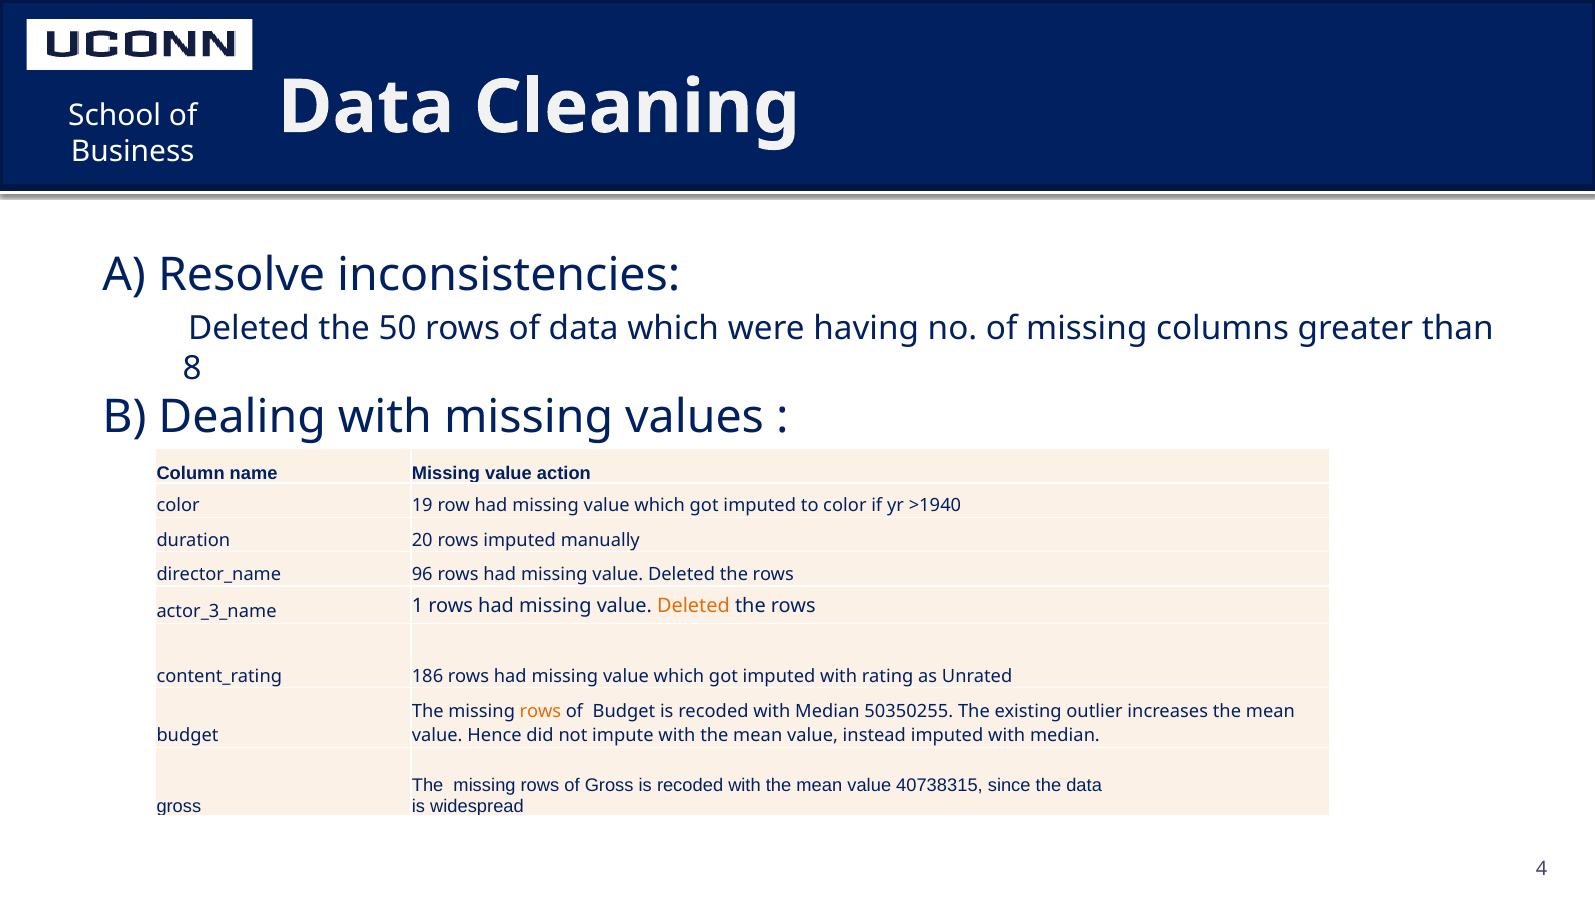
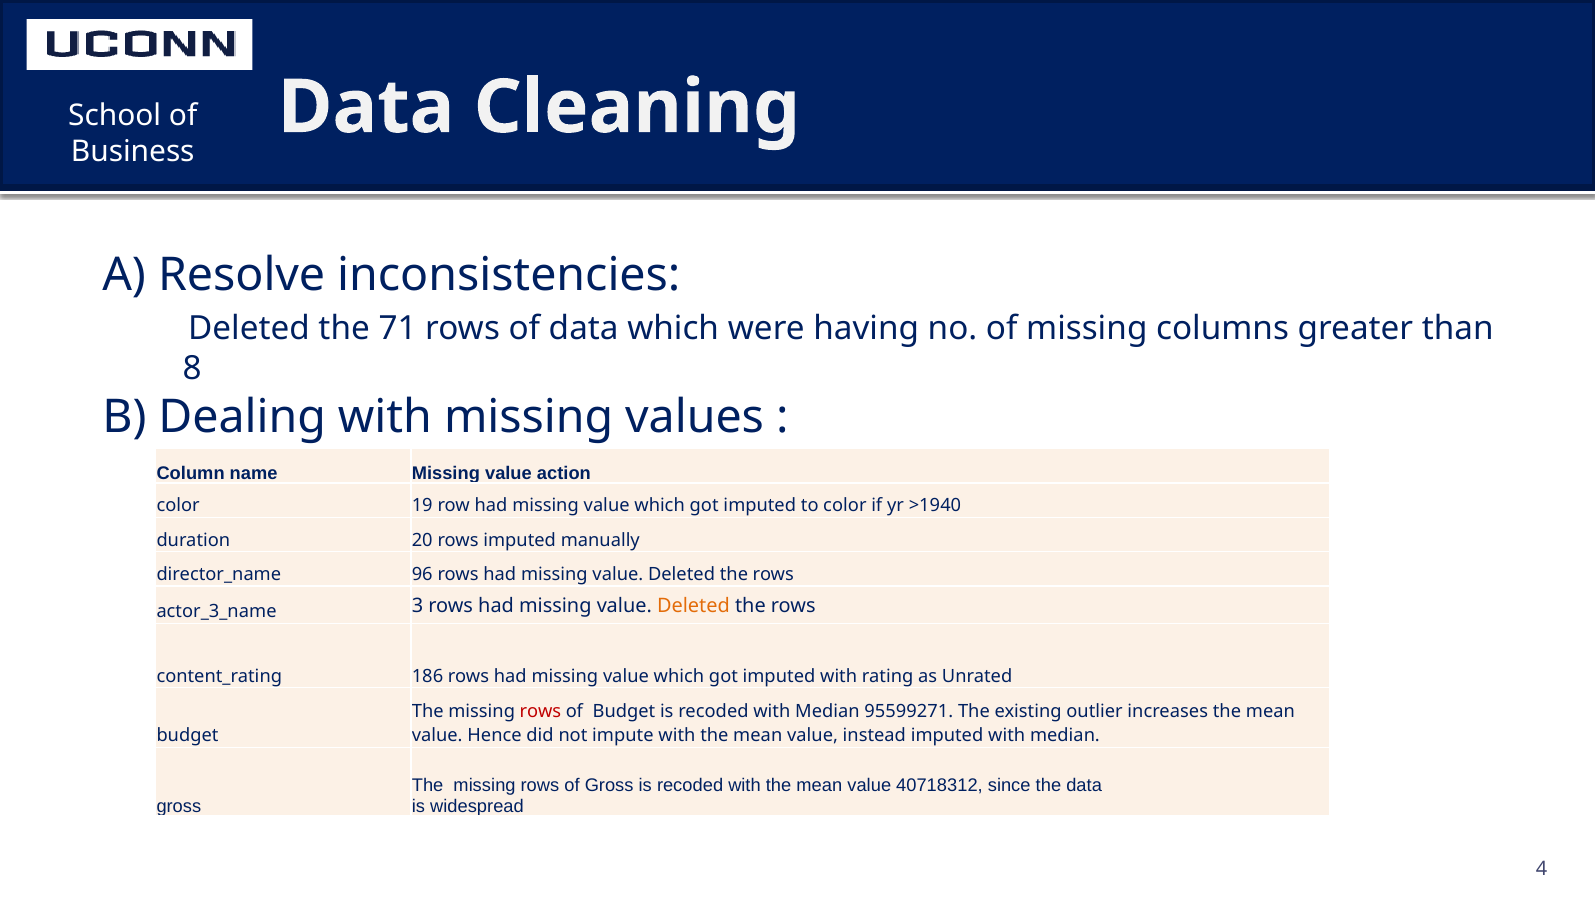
50: 50 -> 71
1: 1 -> 3
rows at (540, 711) colour: orange -> red
50350255: 50350255 -> 95599271
40738315: 40738315 -> 40718312
